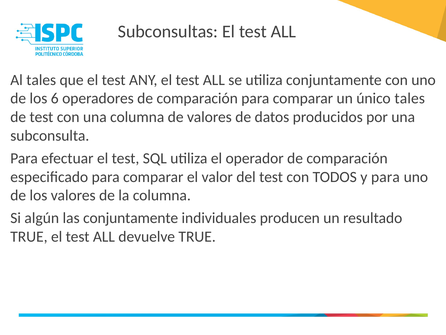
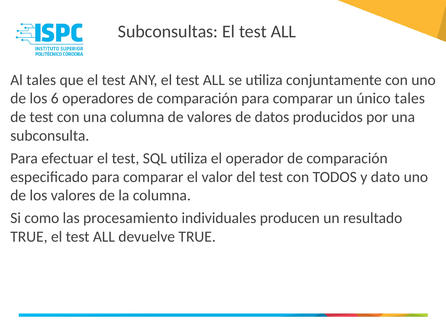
y para: para -> dato
algún: algún -> como
las conjuntamente: conjuntamente -> procesamiento
